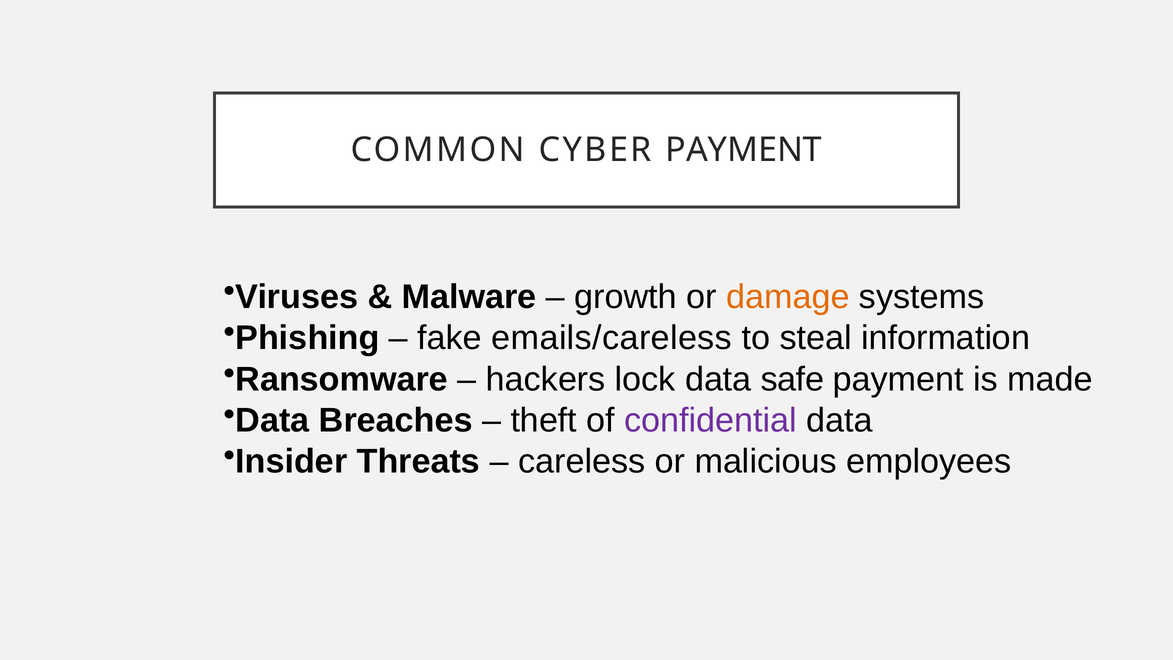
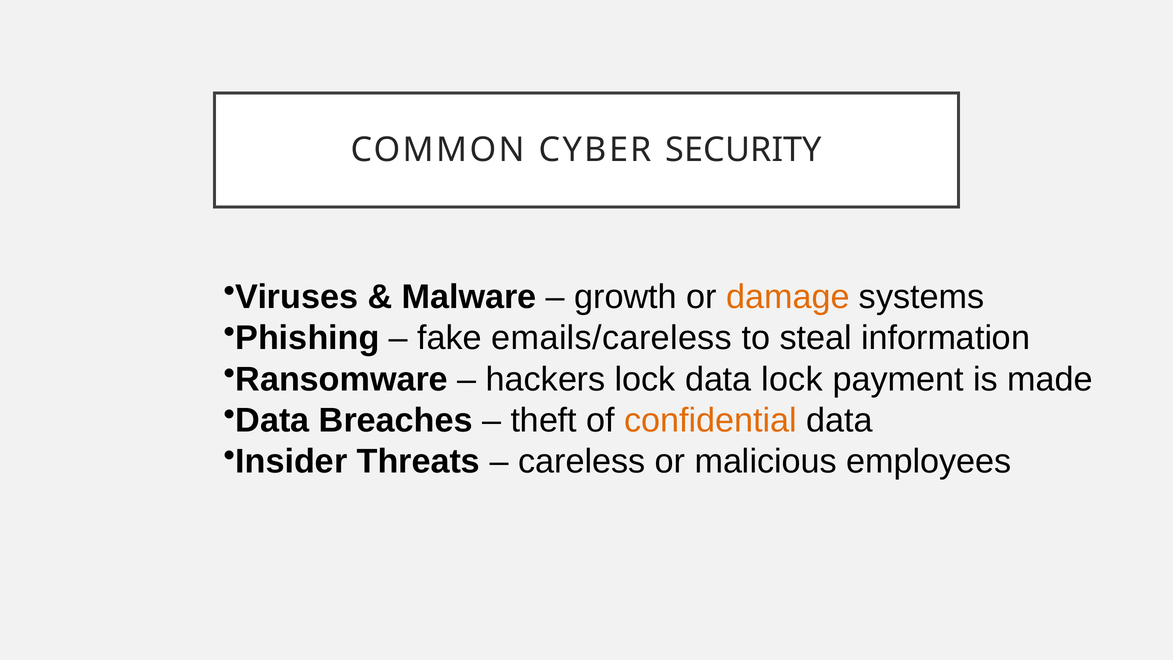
CYBER PAYMENT: PAYMENT -> SECURITY
data safe: safe -> lock
confidential colour: purple -> orange
